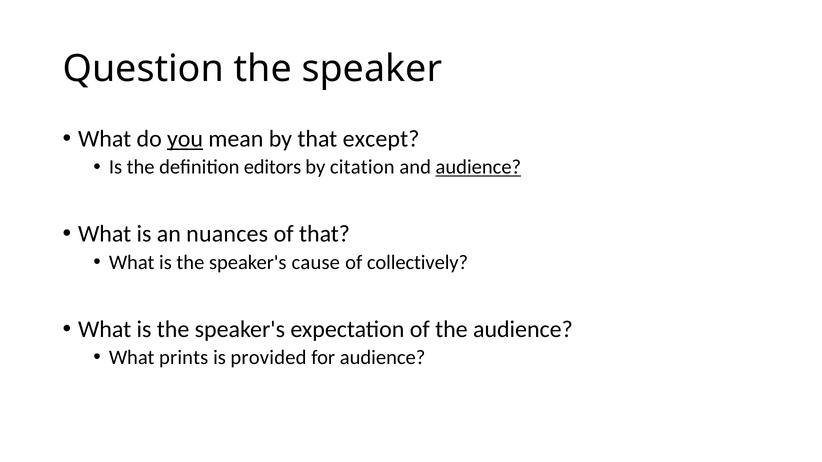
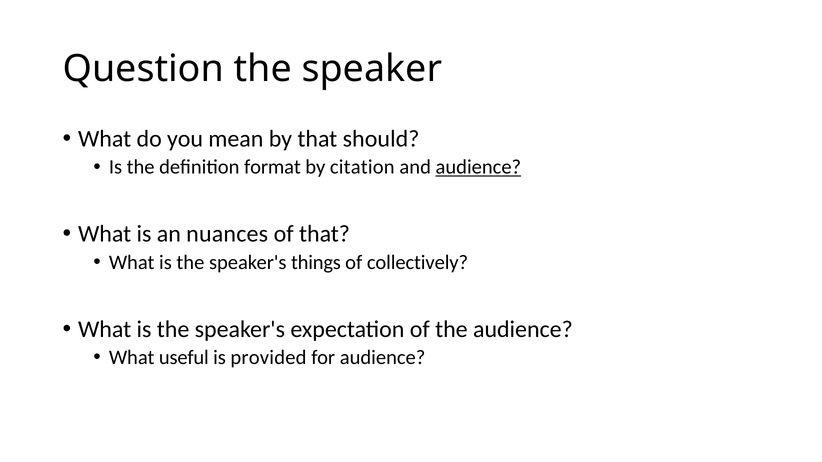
you underline: present -> none
except: except -> should
editors: editors -> format
cause: cause -> things
prints: prints -> useful
